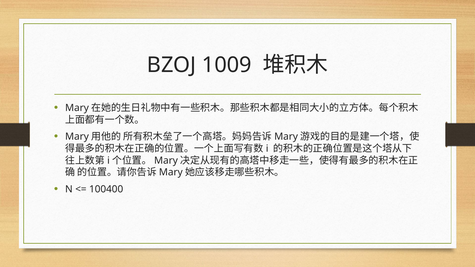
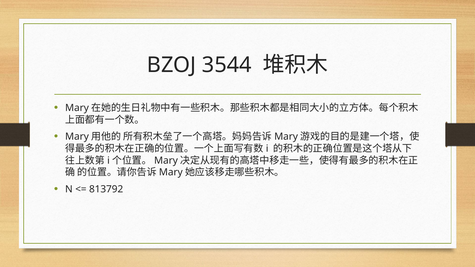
1009: 1009 -> 3544
100400: 100400 -> 813792
